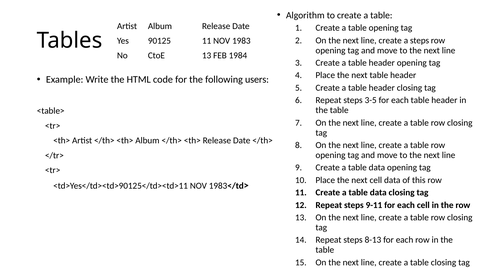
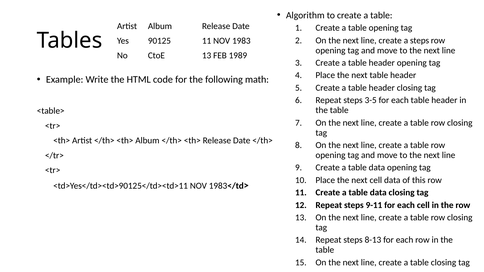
1984: 1984 -> 1989
users: users -> math
